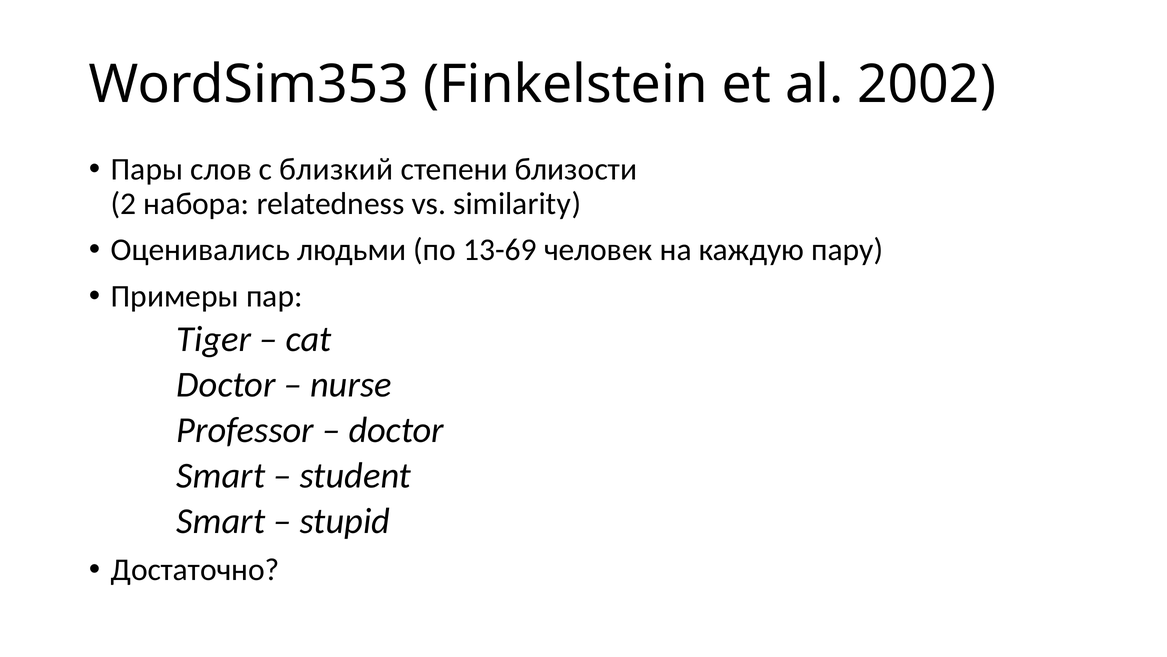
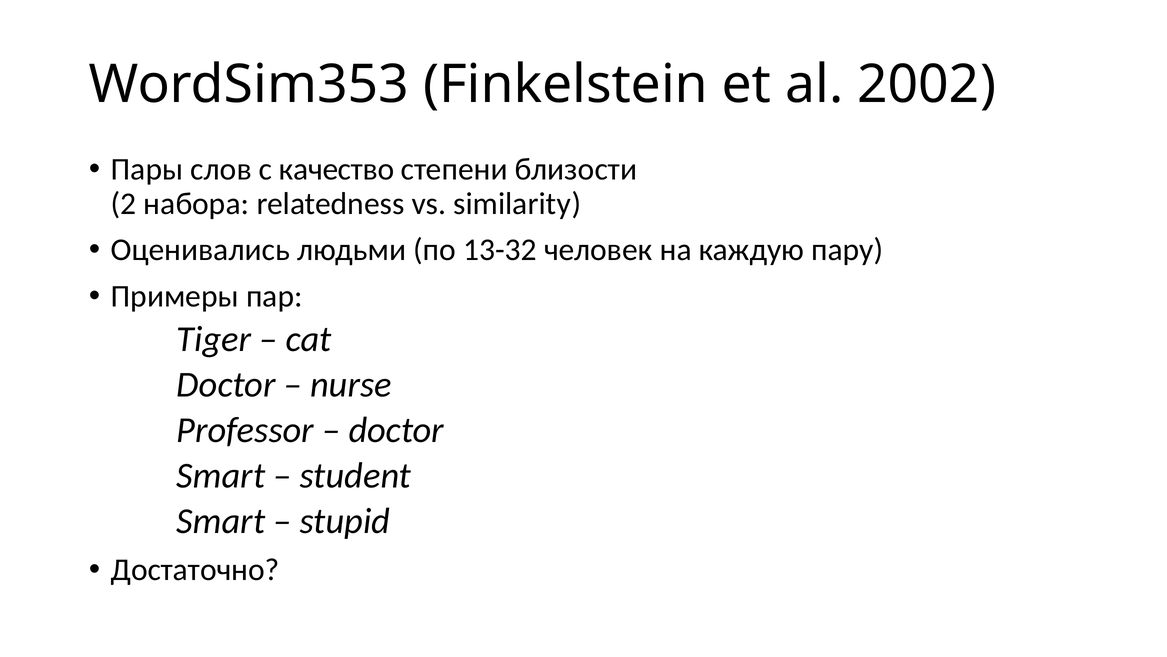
близкий: близкий -> качество
13-69: 13-69 -> 13-32
